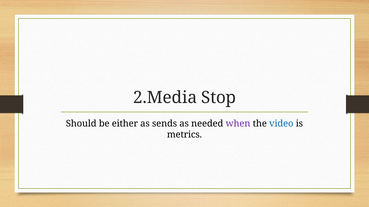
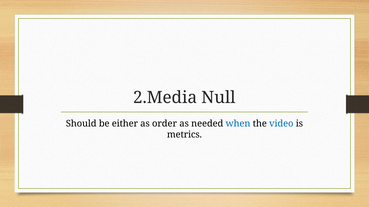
Stop: Stop -> Null
sends: sends -> order
when colour: purple -> blue
